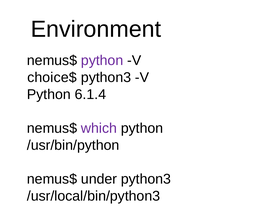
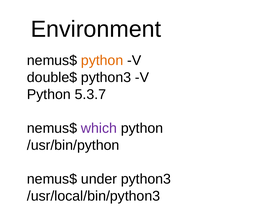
python at (102, 60) colour: purple -> orange
choice$: choice$ -> double$
6.1.4: 6.1.4 -> 5.3.7
